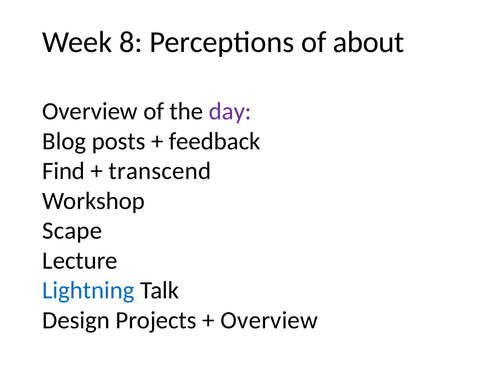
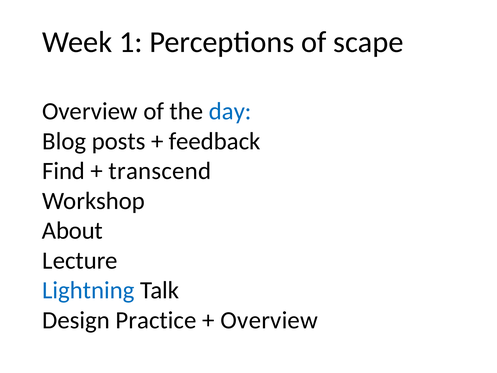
8: 8 -> 1
about: about -> scape
day colour: purple -> blue
Scape: Scape -> About
Projects: Projects -> Practice
